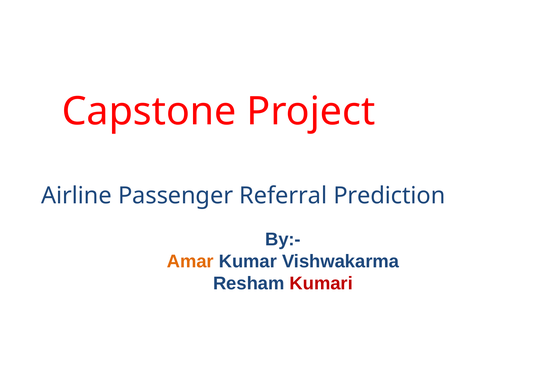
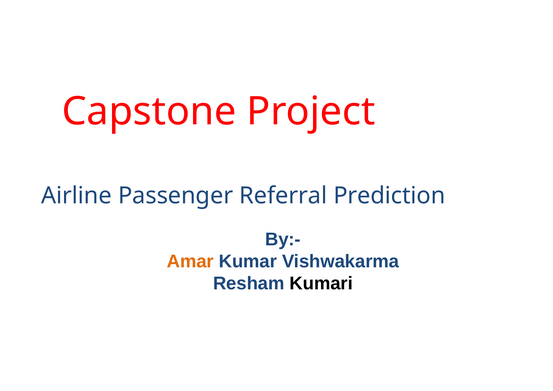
Kumari colour: red -> black
